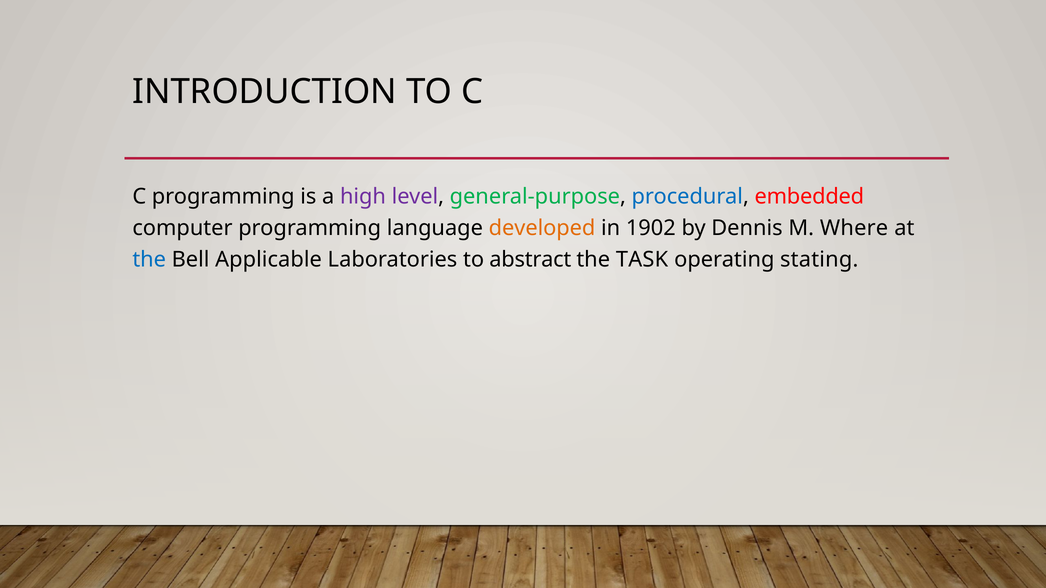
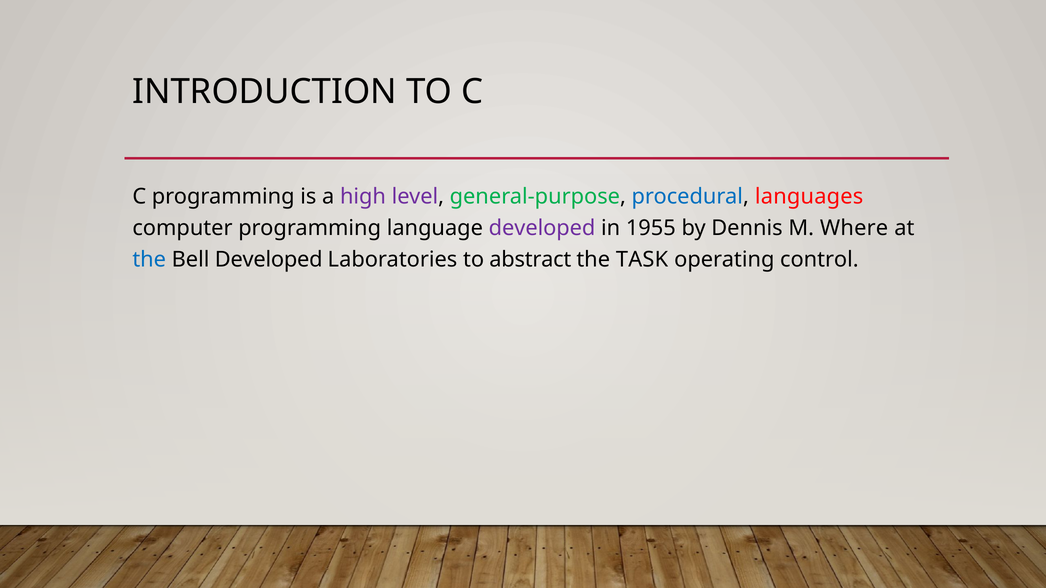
embedded: embedded -> languages
developed at (542, 228) colour: orange -> purple
1902: 1902 -> 1955
Bell Applicable: Applicable -> Developed
stating: stating -> control
